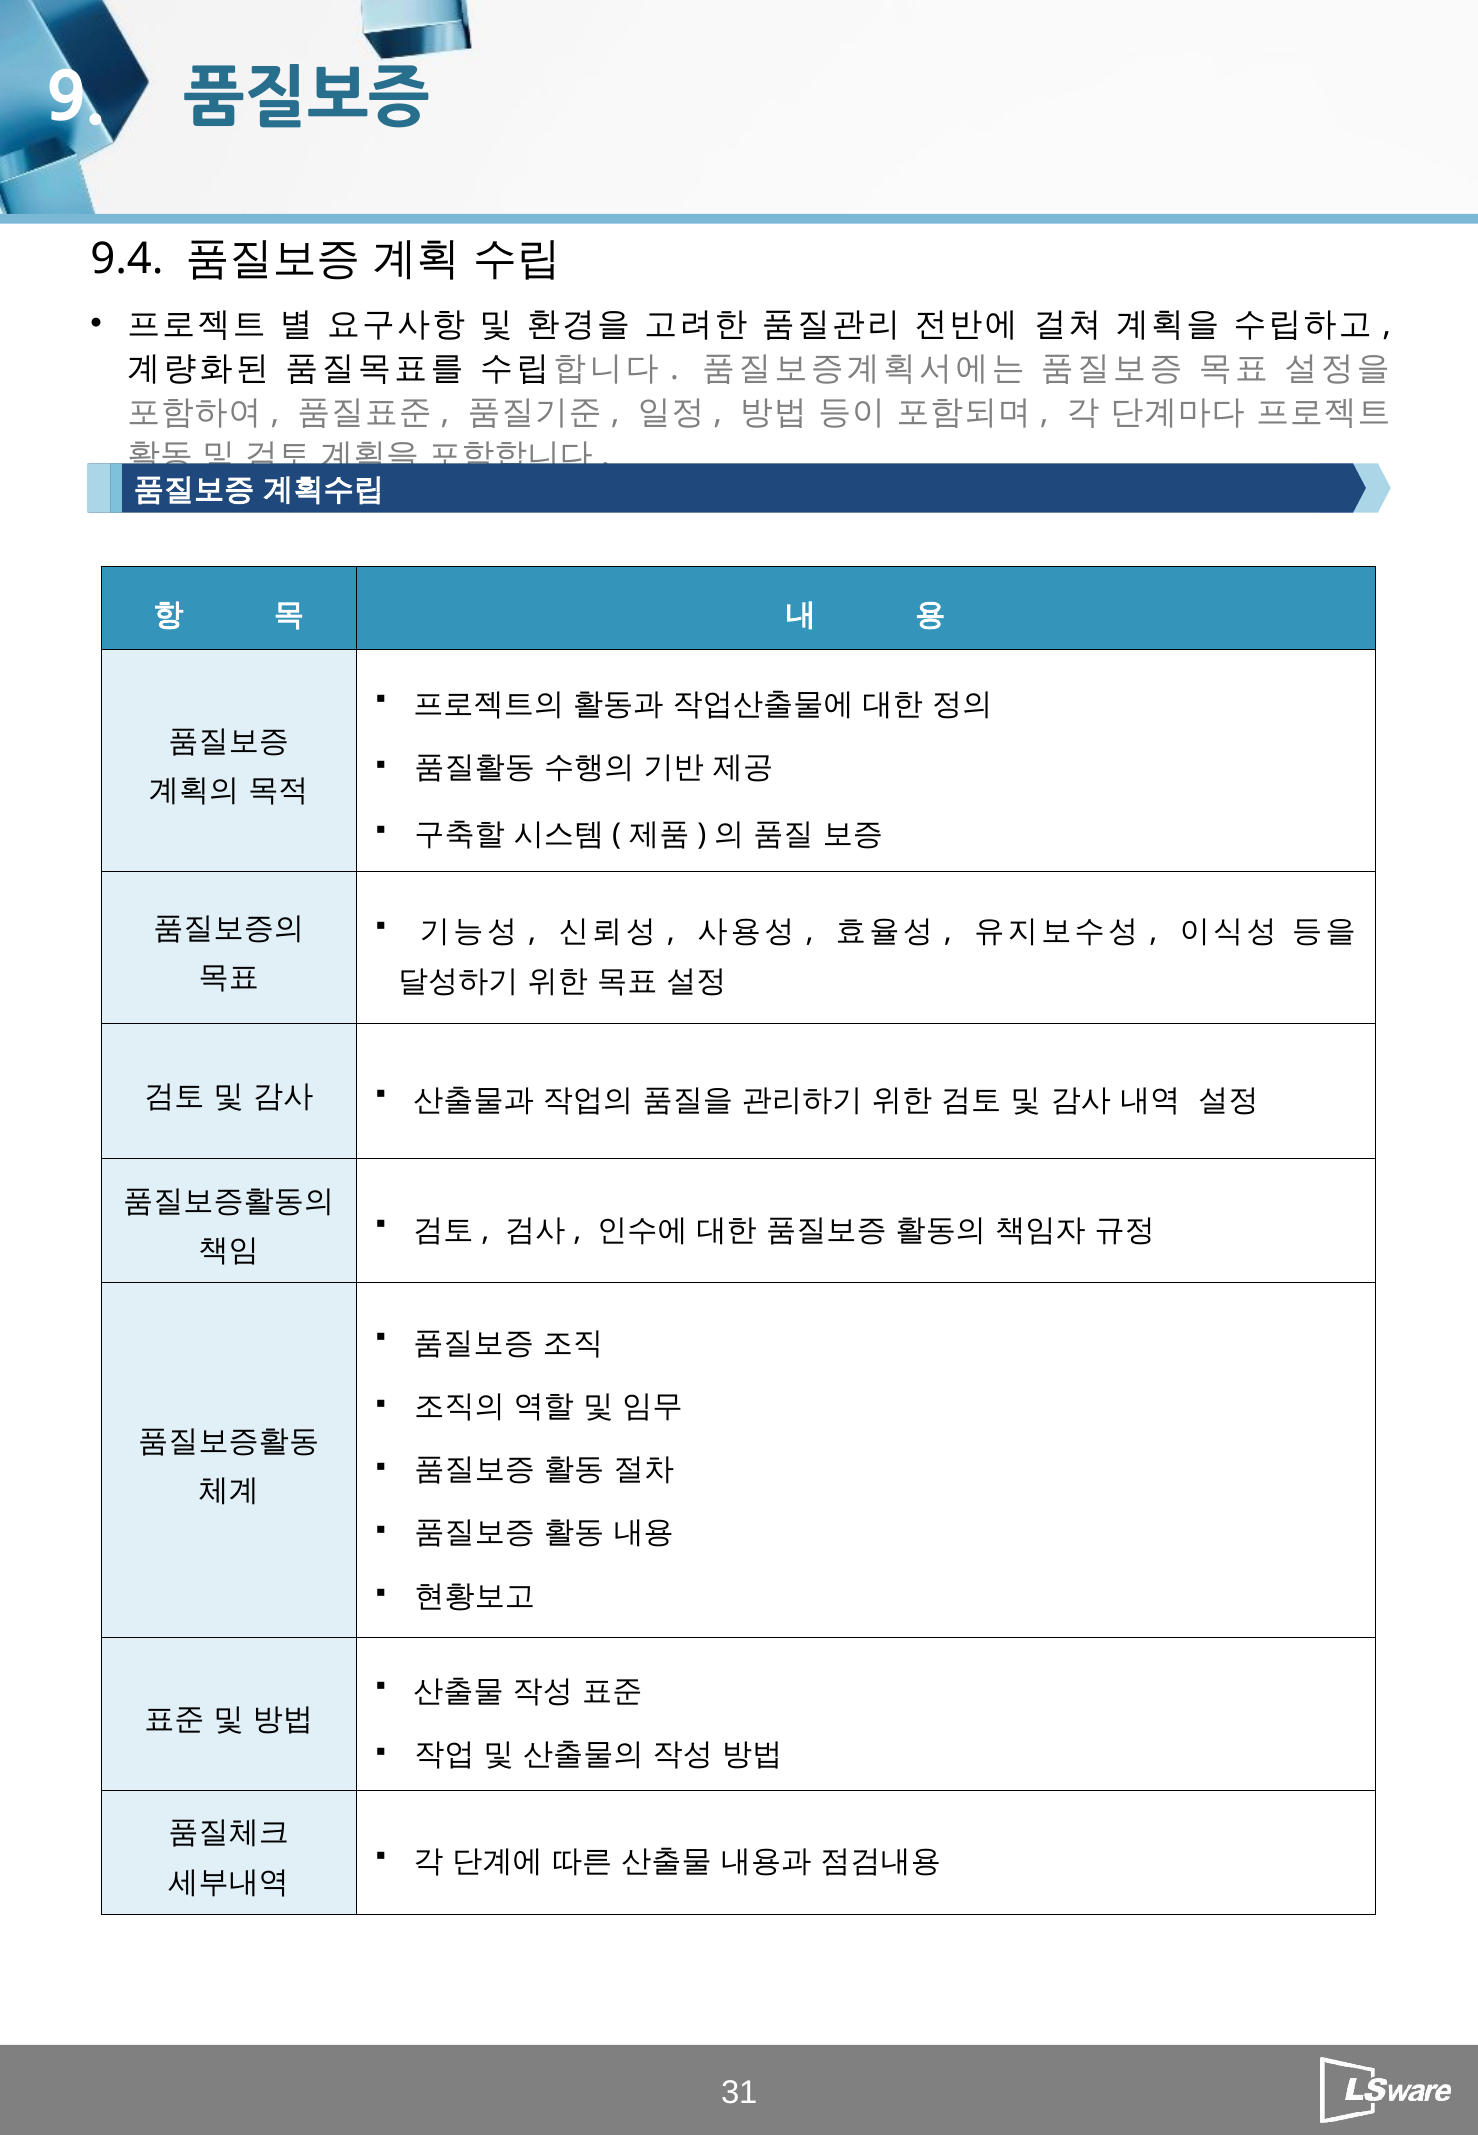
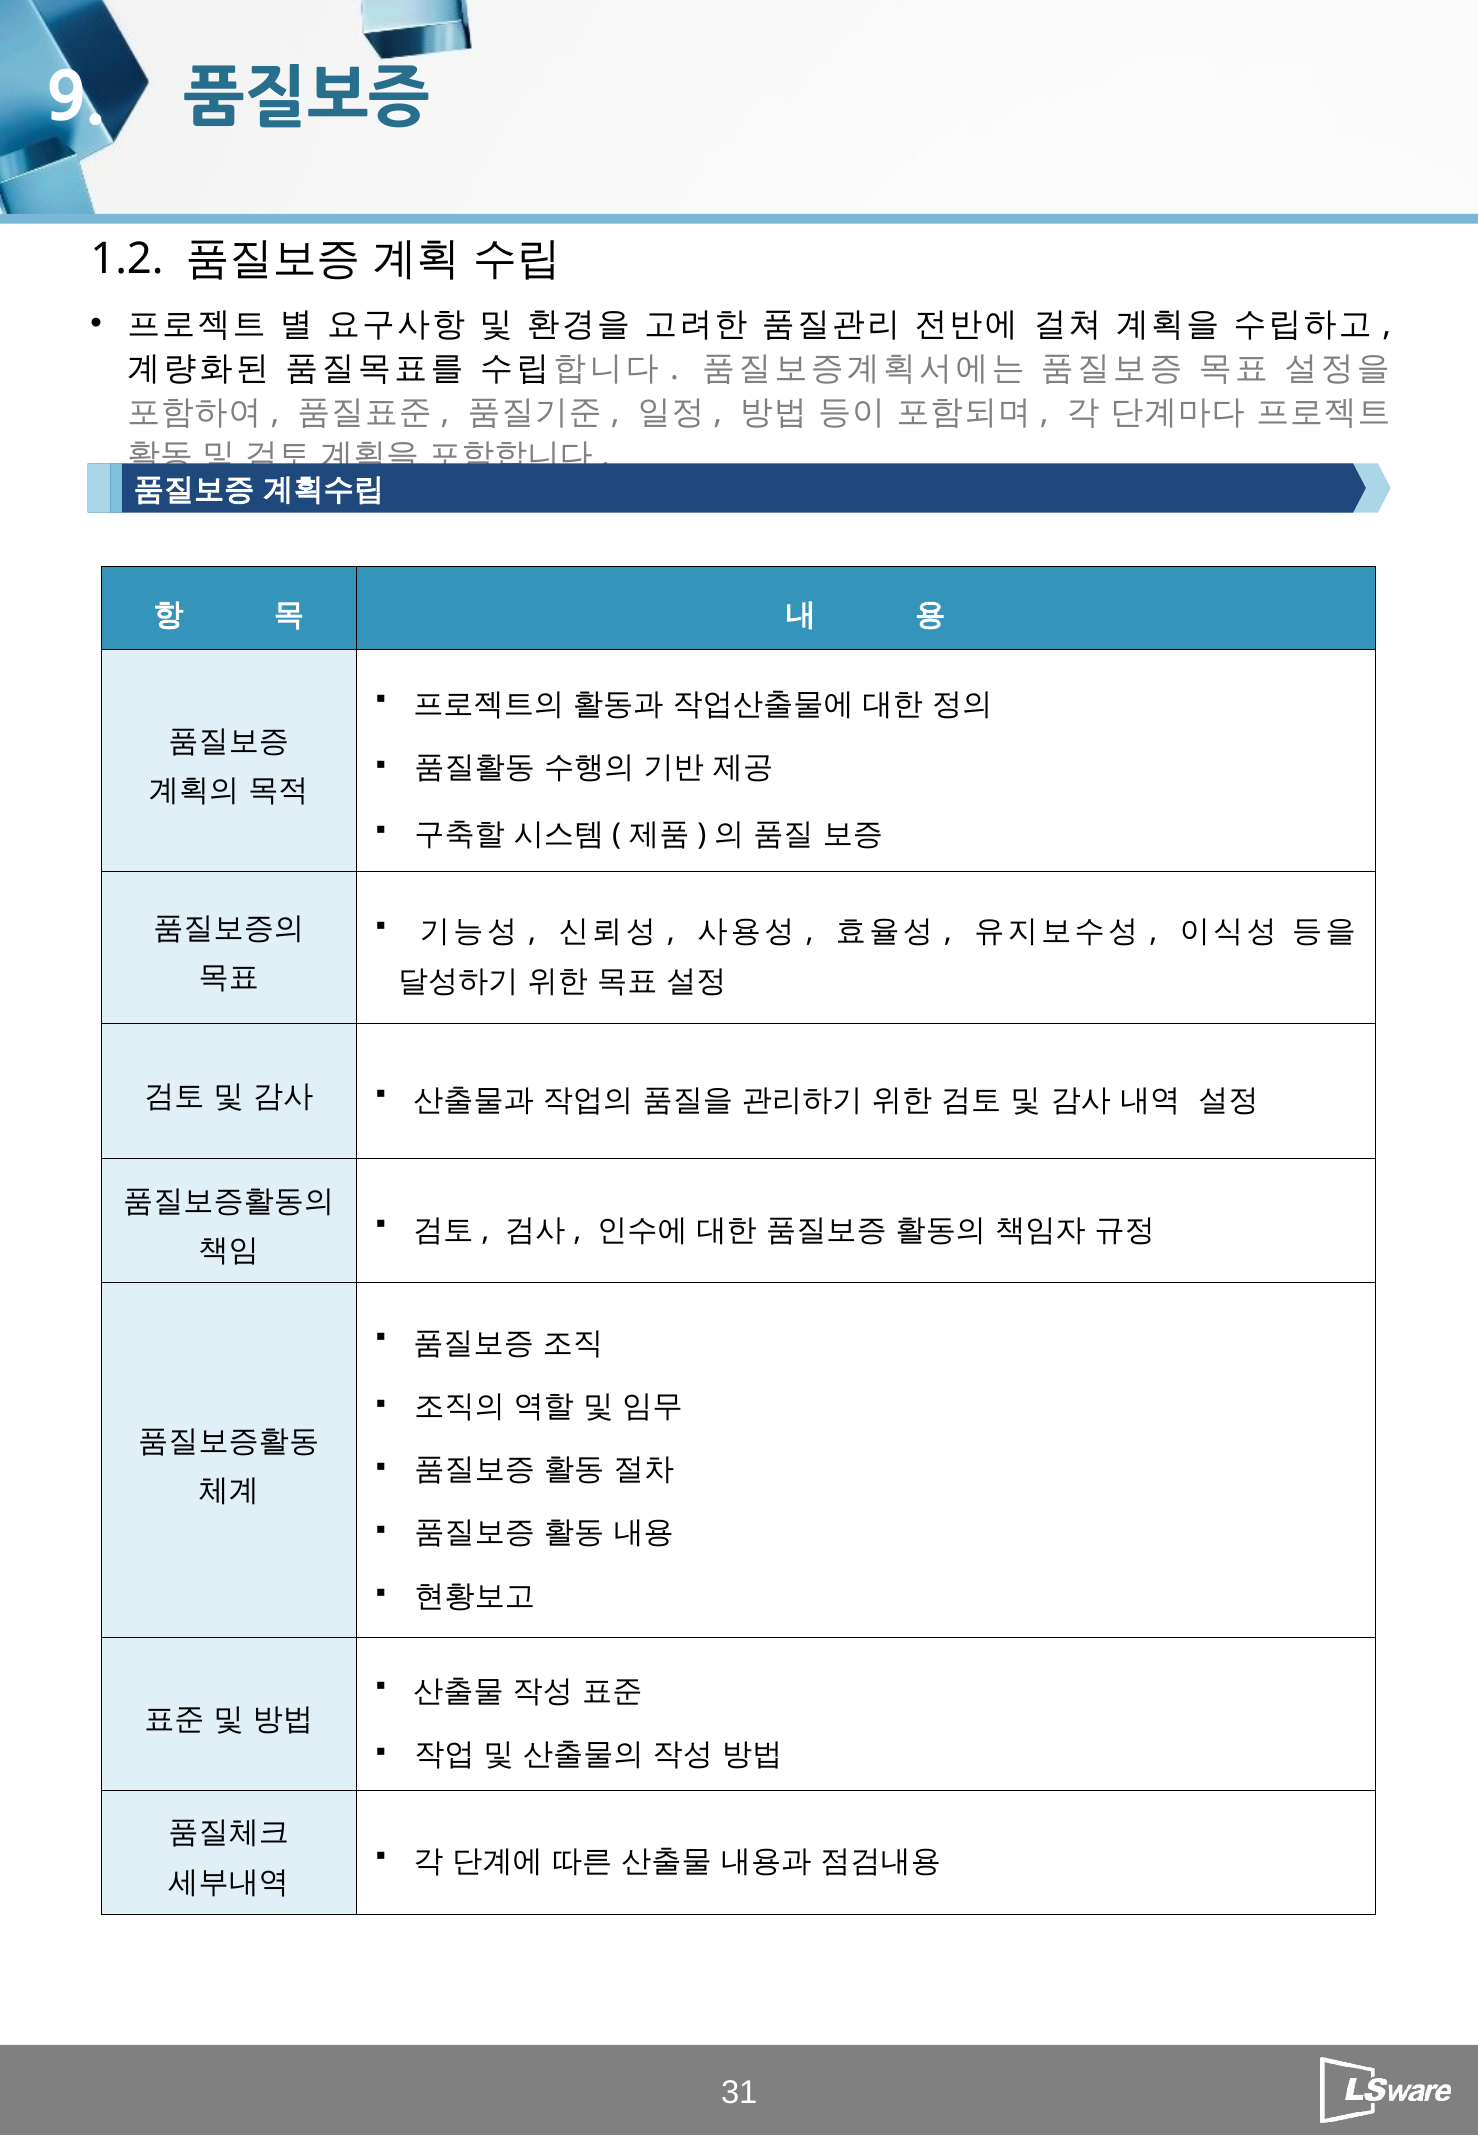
9.4: 9.4 -> 1.2
